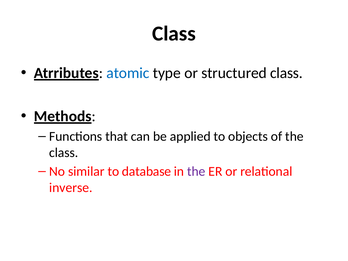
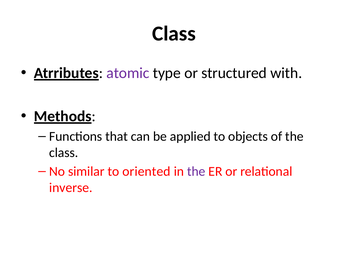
atomic colour: blue -> purple
structured class: class -> with
database: database -> oriented
